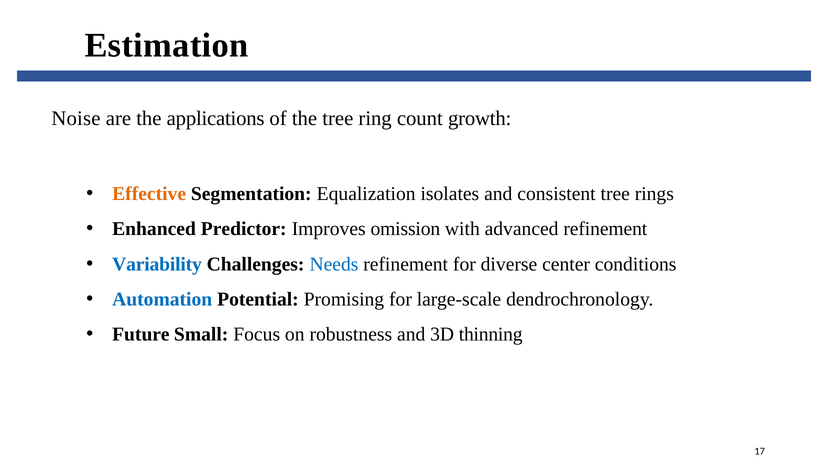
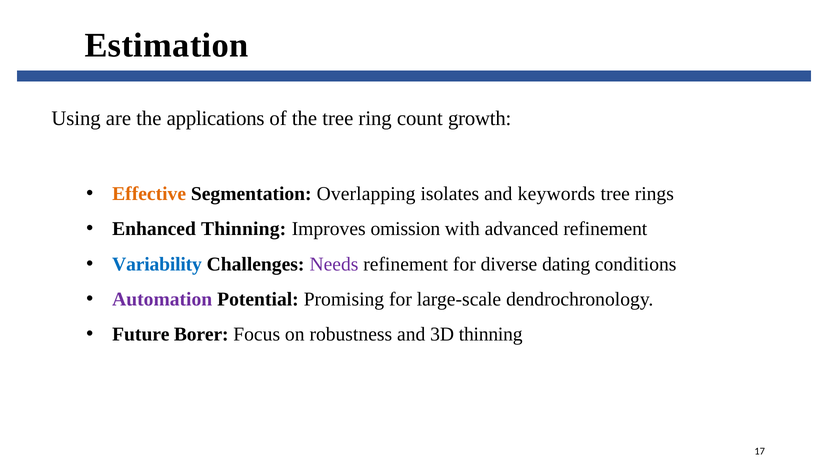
Noise: Noise -> Using
Equalization: Equalization -> Overlapping
consistent: consistent -> keywords
Enhanced Predictor: Predictor -> Thinning
Needs colour: blue -> purple
center: center -> dating
Automation colour: blue -> purple
Small: Small -> Borer
